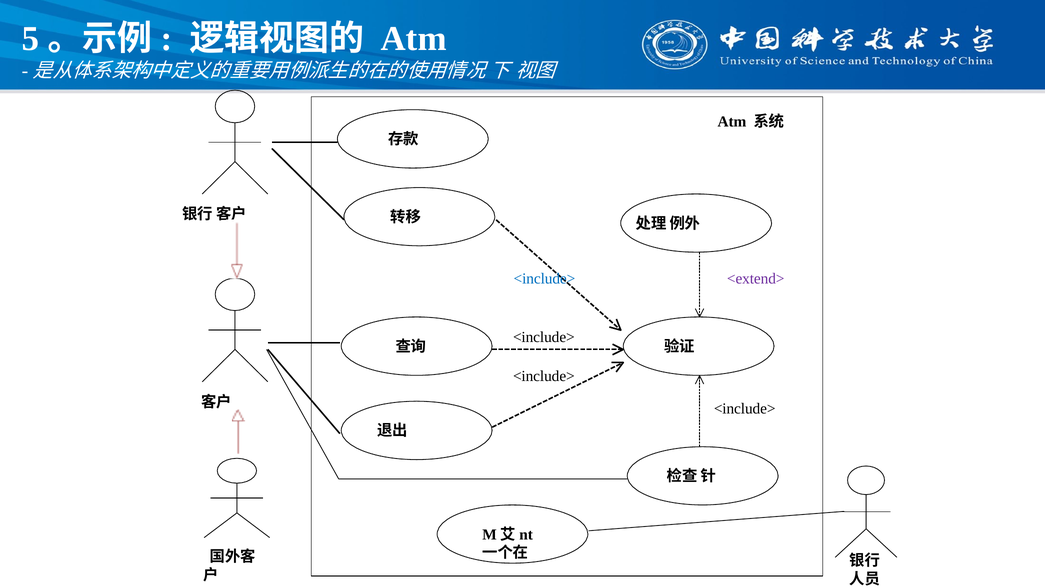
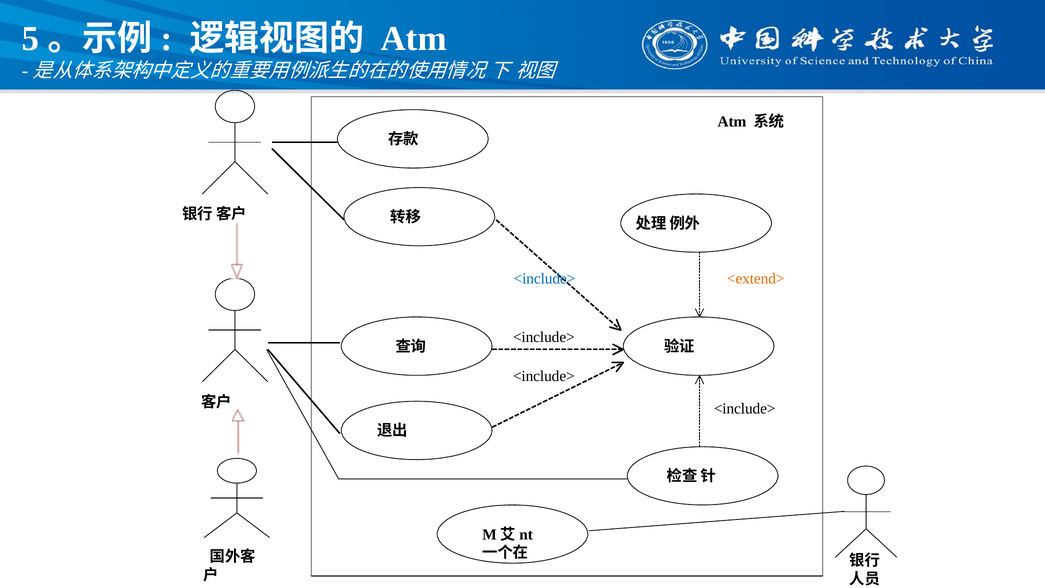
<extend> colour: purple -> orange
